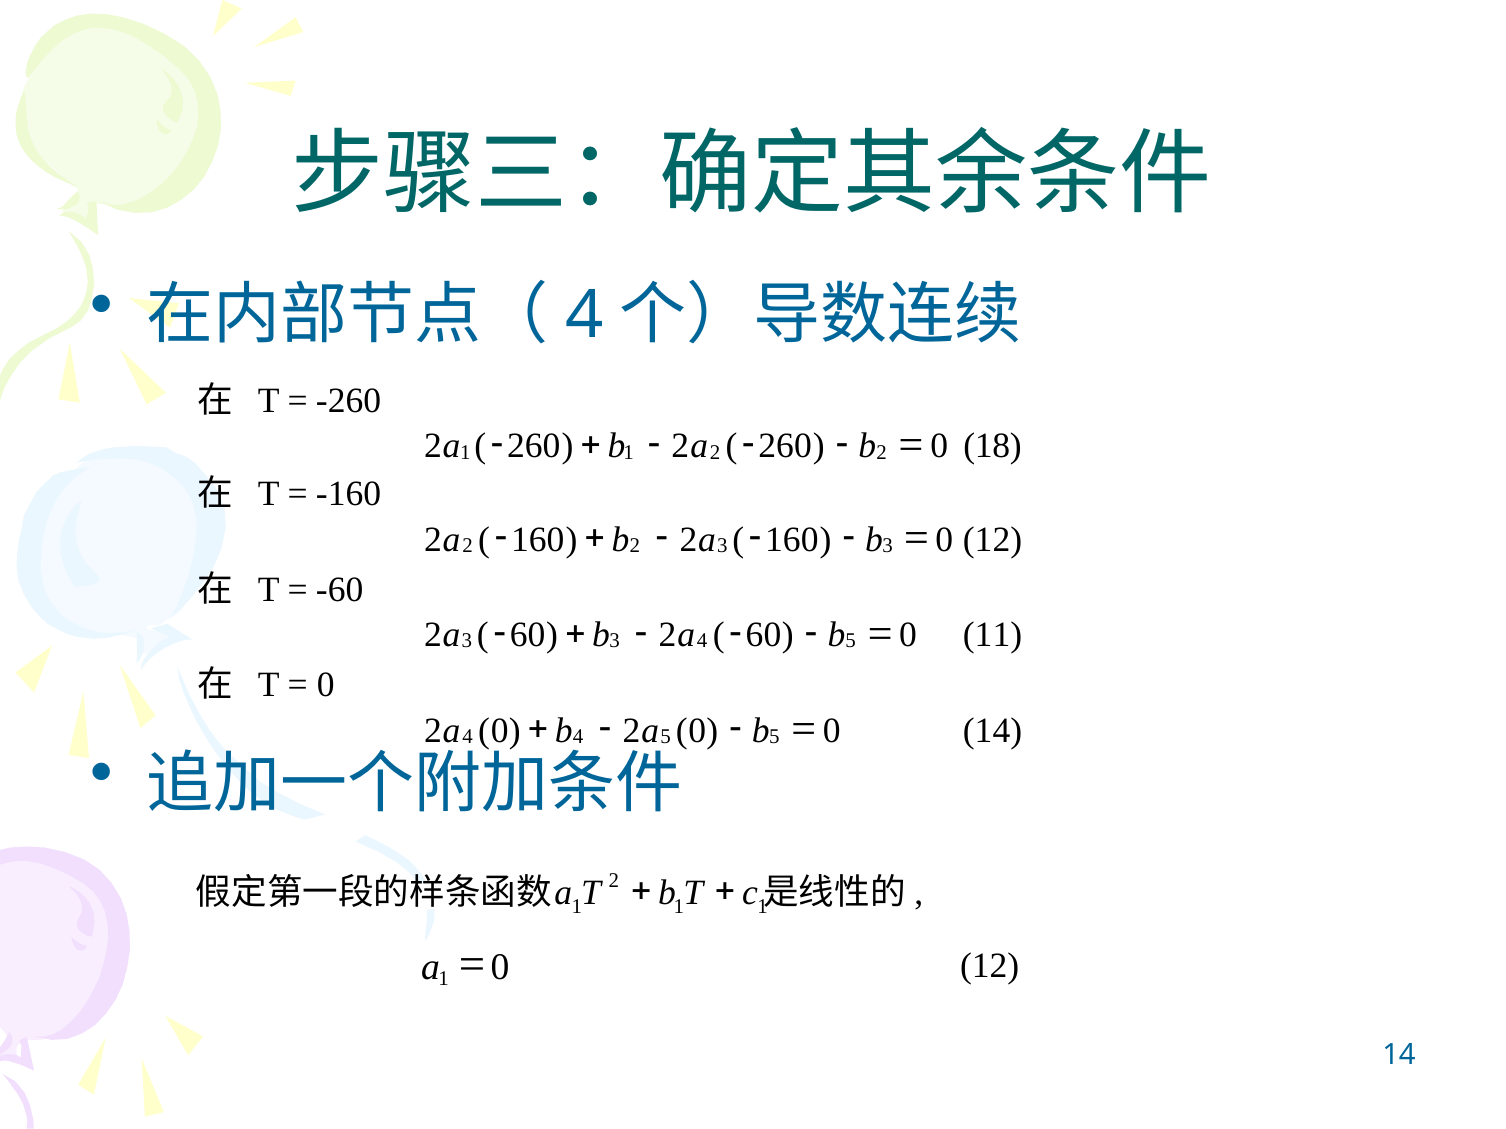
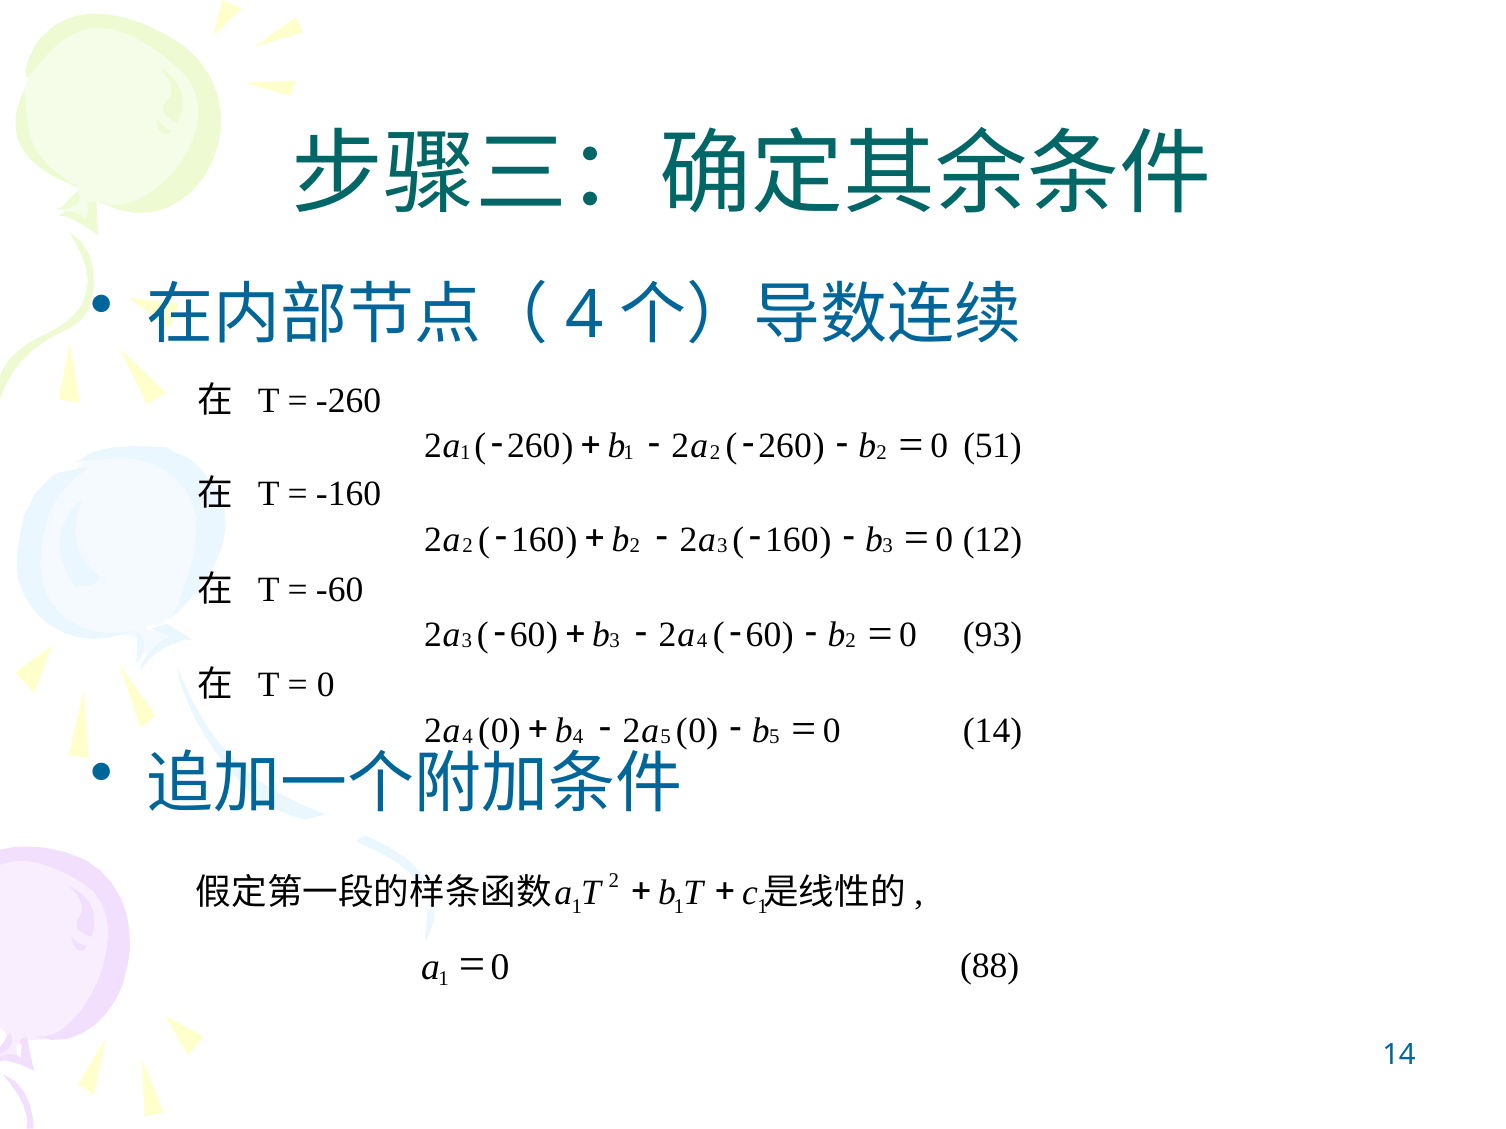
18: 18 -> 51
5 at (851, 641): 5 -> 2
11: 11 -> 93
12 at (990, 966): 12 -> 88
